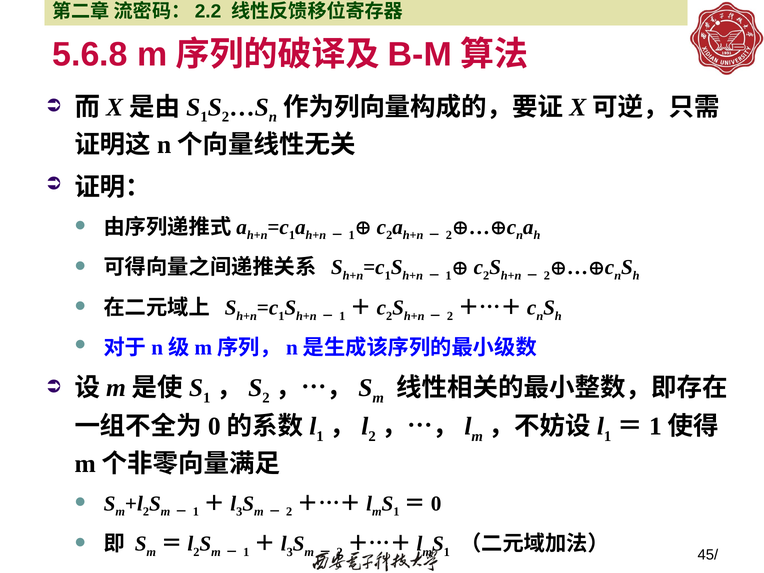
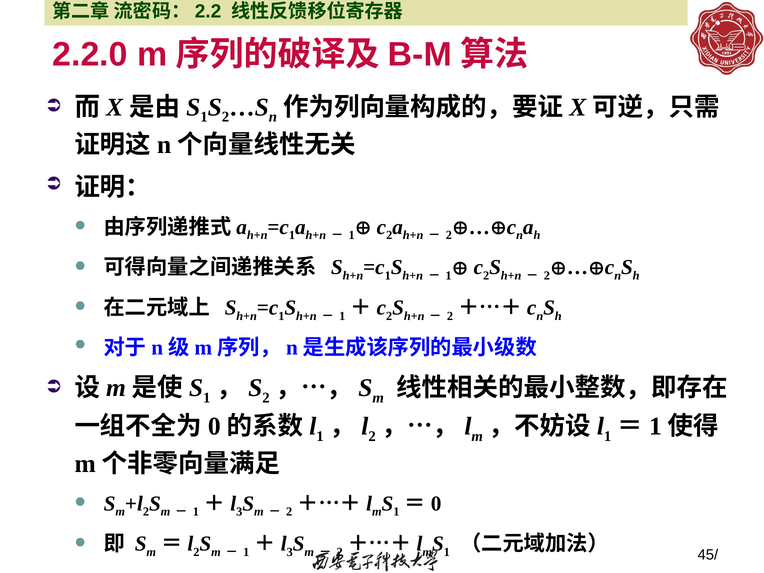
5.6.8: 5.6.8 -> 2.2.0
